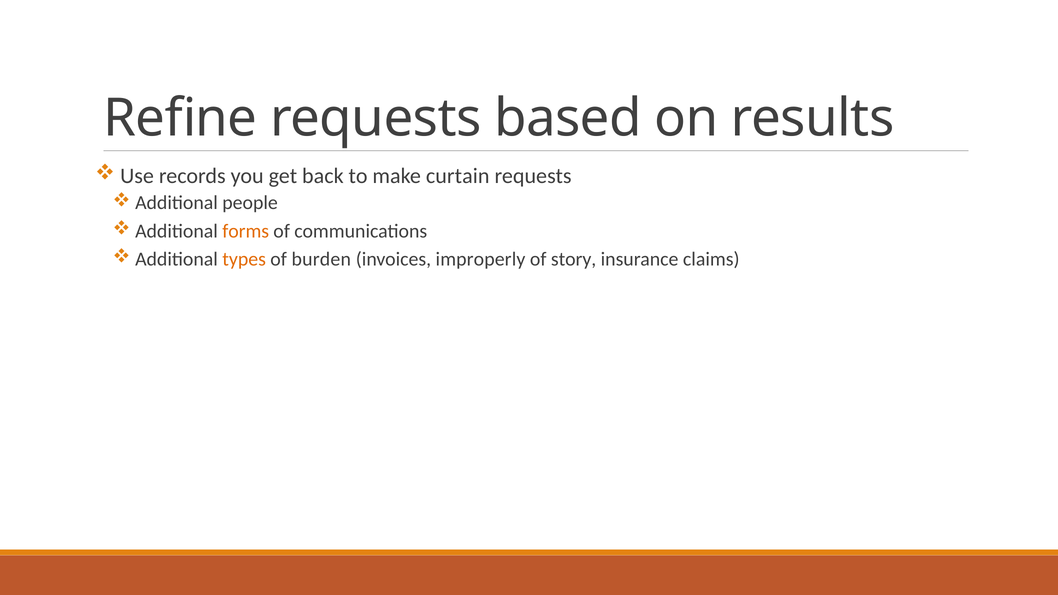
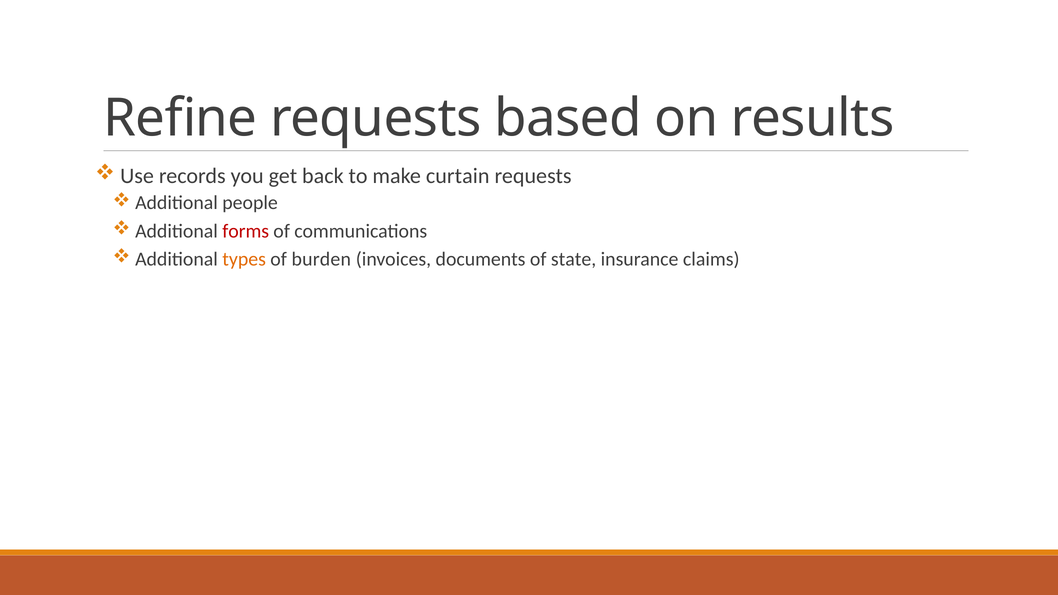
forms colour: orange -> red
improperly: improperly -> documents
story: story -> state
